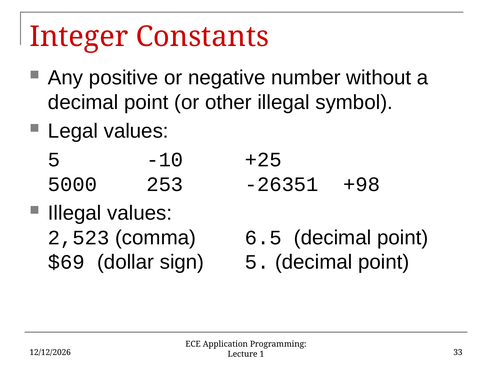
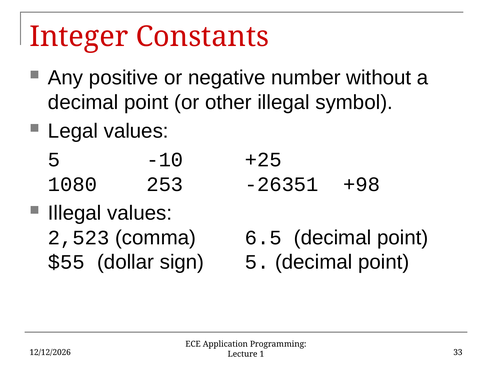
5000: 5000 -> 1080
$69: $69 -> $55
